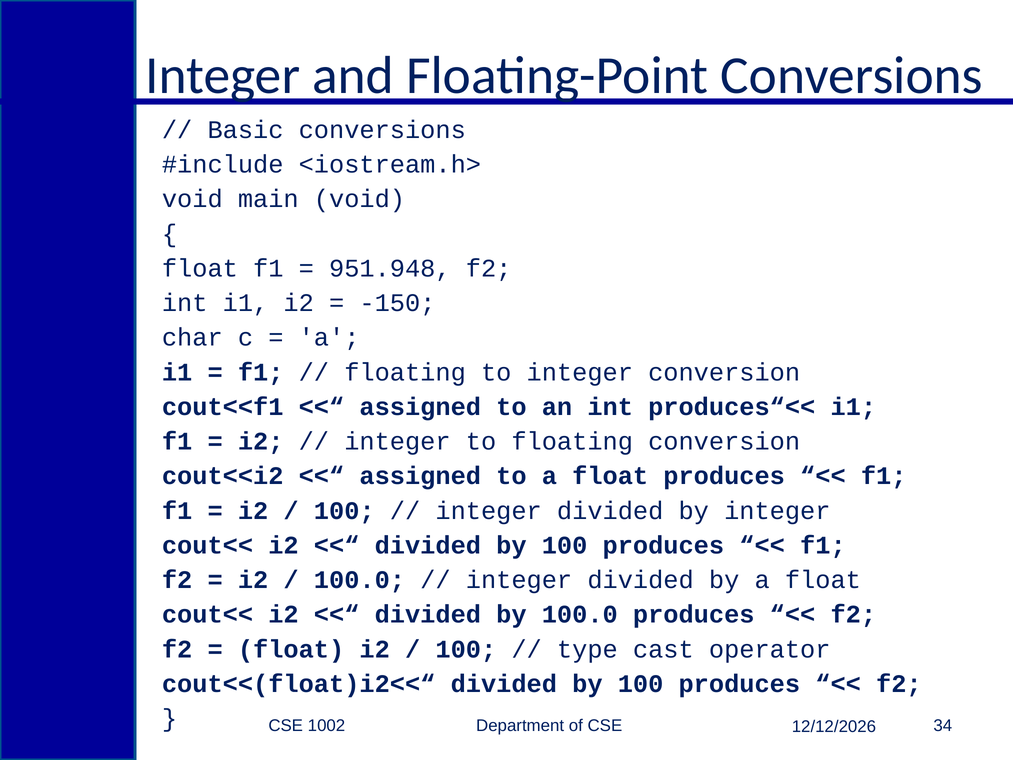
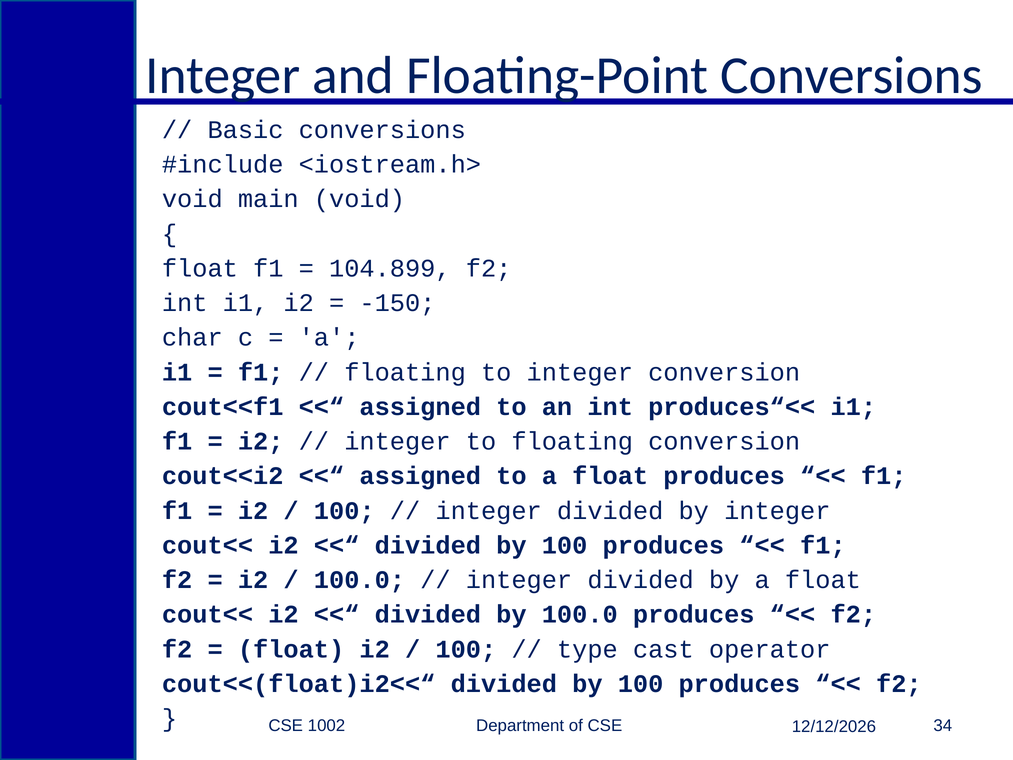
951.948: 951.948 -> 104.899
